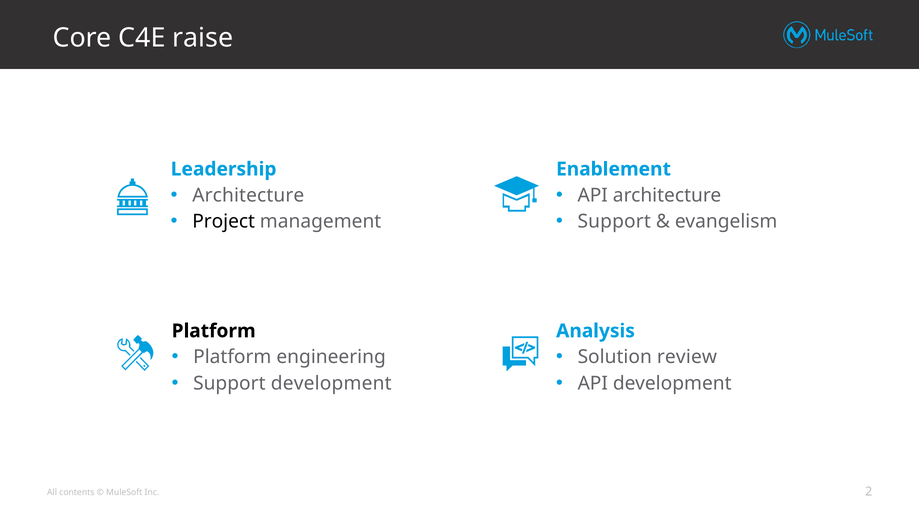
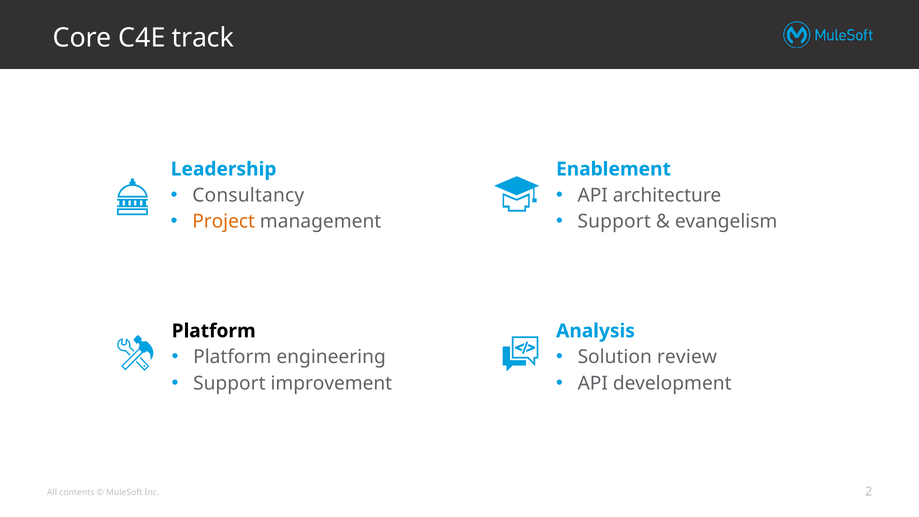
raise: raise -> track
Architecture at (248, 195): Architecture -> Consultancy
Project colour: black -> orange
Support development: development -> improvement
